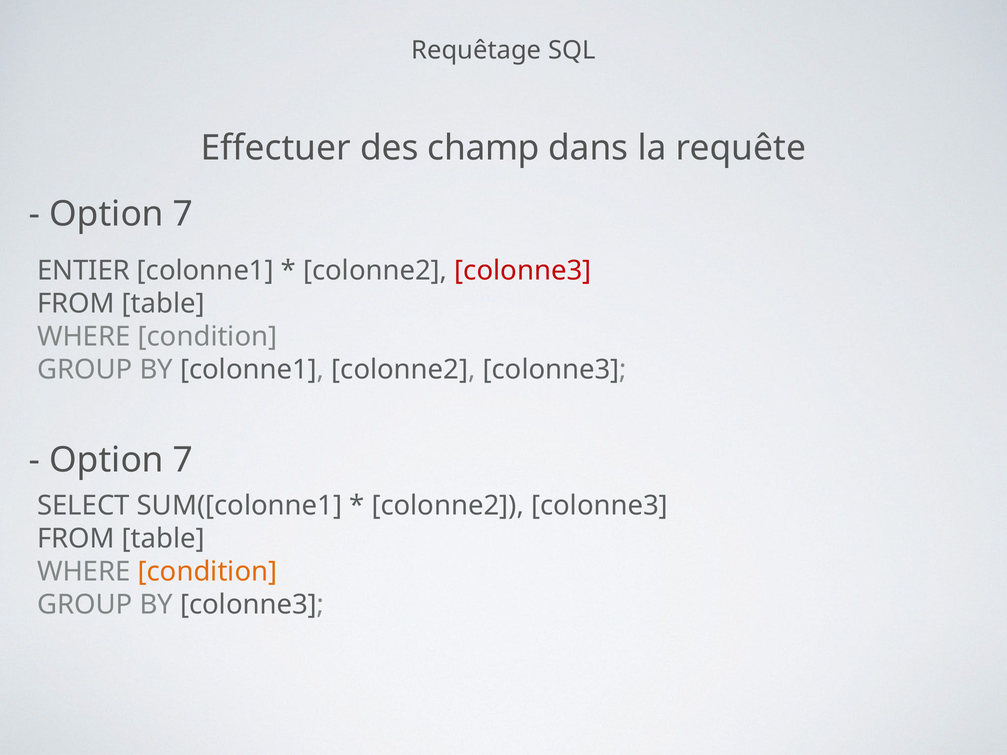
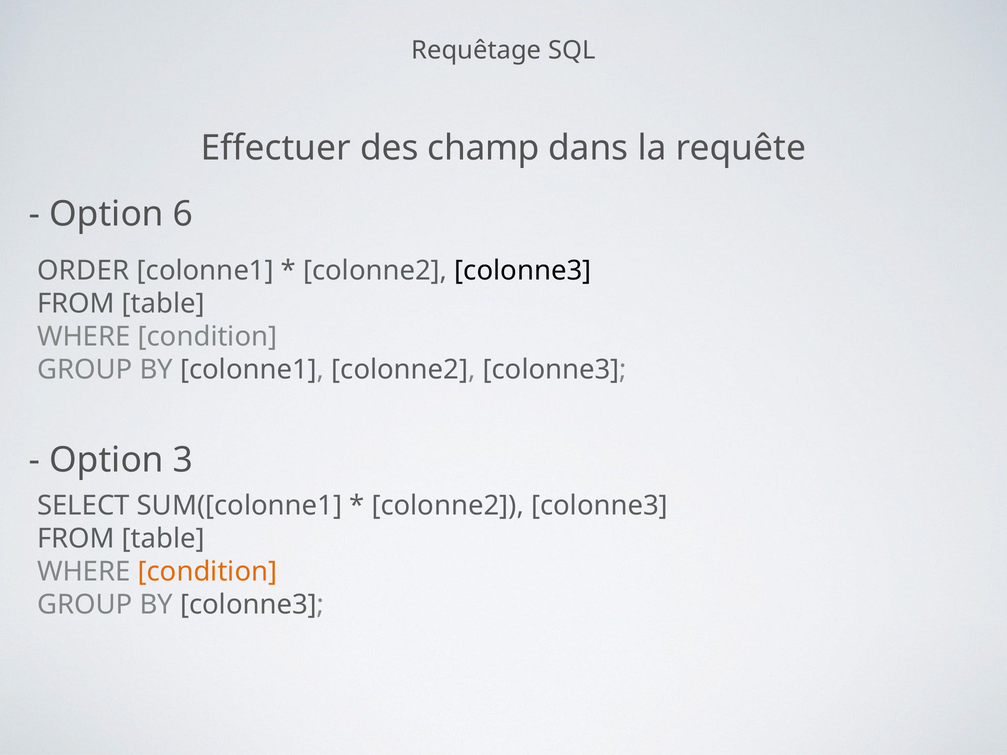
7 at (183, 214): 7 -> 6
ENTIER: ENTIER -> ORDER
colonne3 at (523, 271) colour: red -> black
7 at (183, 460): 7 -> 3
